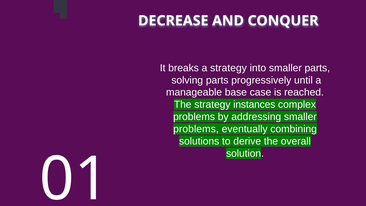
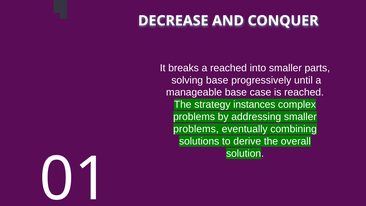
a strategy: strategy -> reached
solving parts: parts -> base
